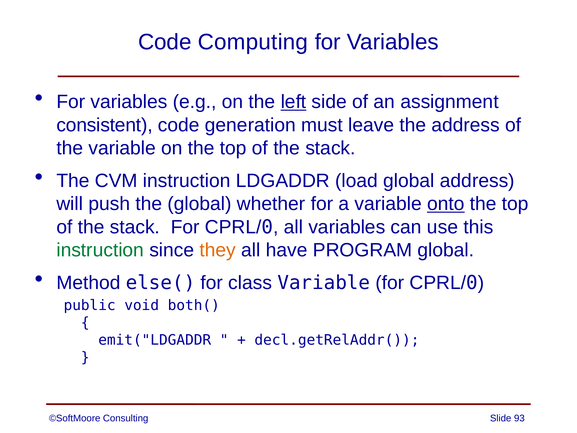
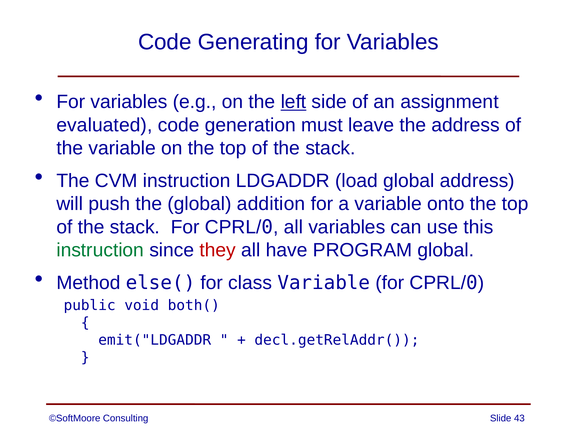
Computing: Computing -> Generating
consistent: consistent -> evaluated
whether: whether -> addition
onto underline: present -> none
they colour: orange -> red
93: 93 -> 43
